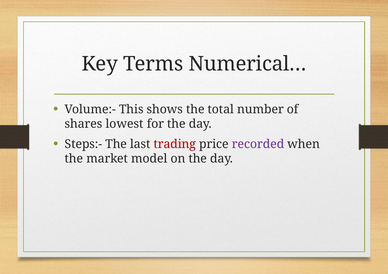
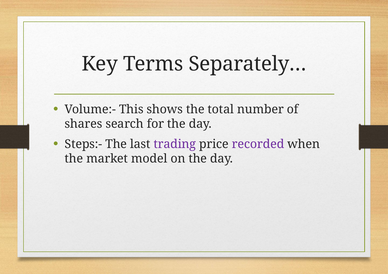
Numerical…: Numerical… -> Separately…
lowest: lowest -> search
trading colour: red -> purple
